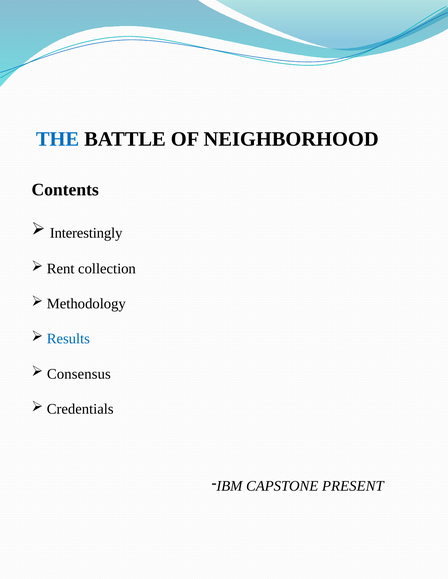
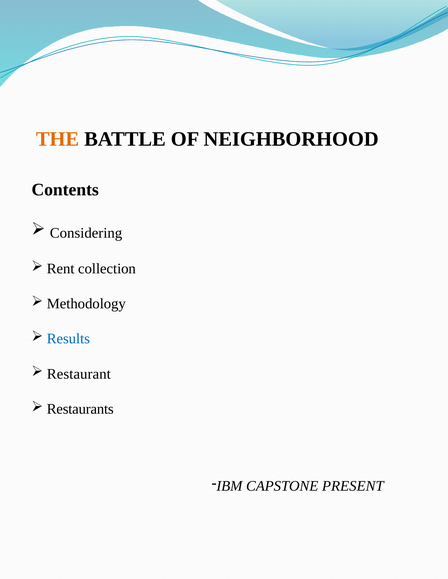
THE colour: blue -> orange
Interestingly: Interestingly -> Considering
Consensus: Consensus -> Restaurant
Credentials: Credentials -> Restaurants
